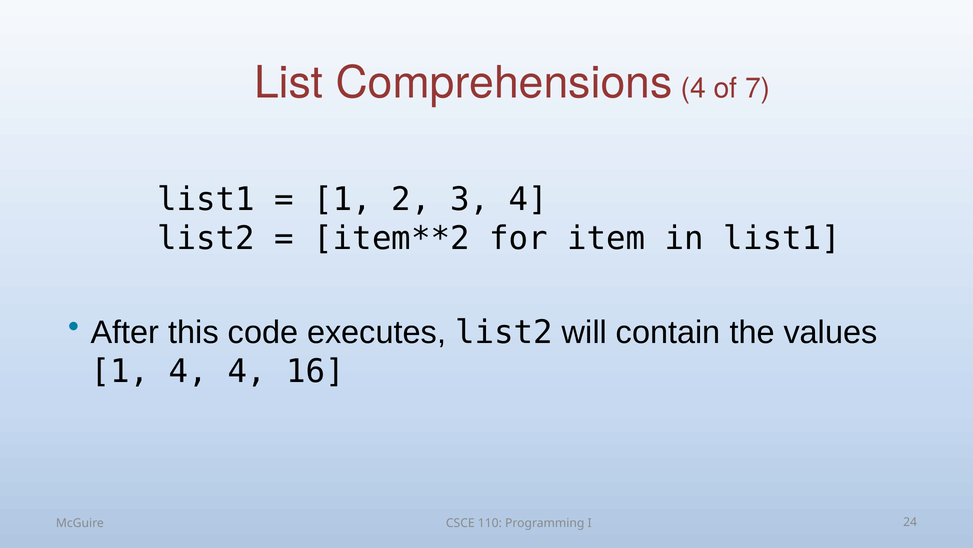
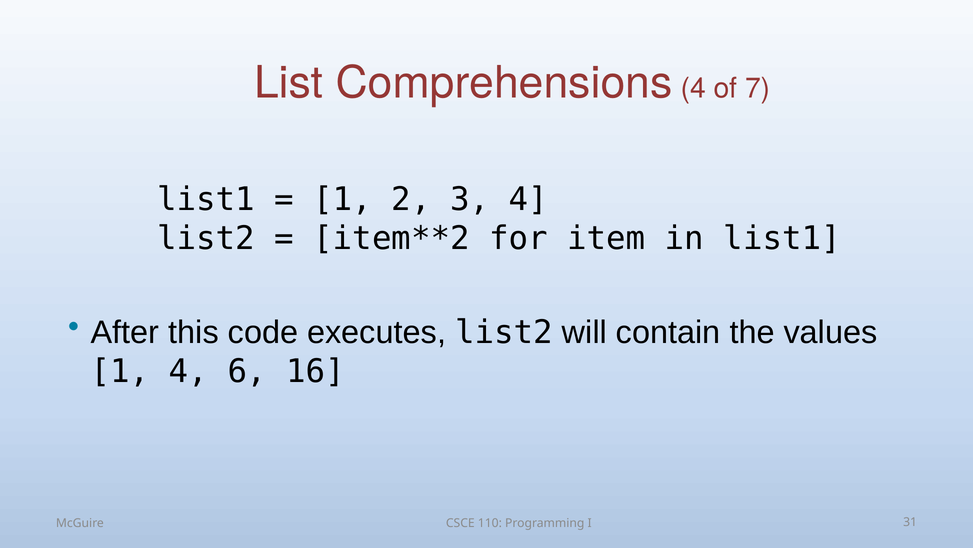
4 4: 4 -> 6
24: 24 -> 31
